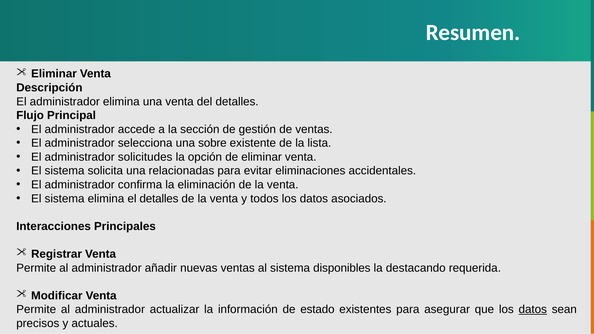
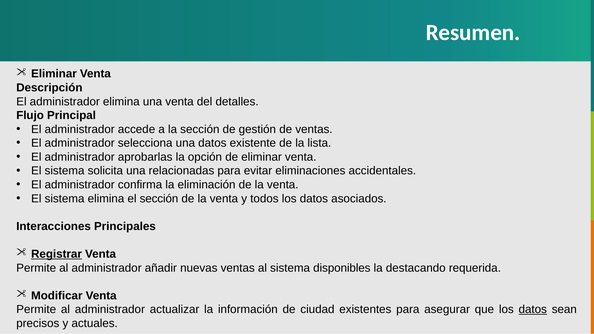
una sobre: sobre -> datos
solicitudes: solicitudes -> aprobarlas
el detalles: detalles -> sección
Registrar underline: none -> present
estado: estado -> ciudad
